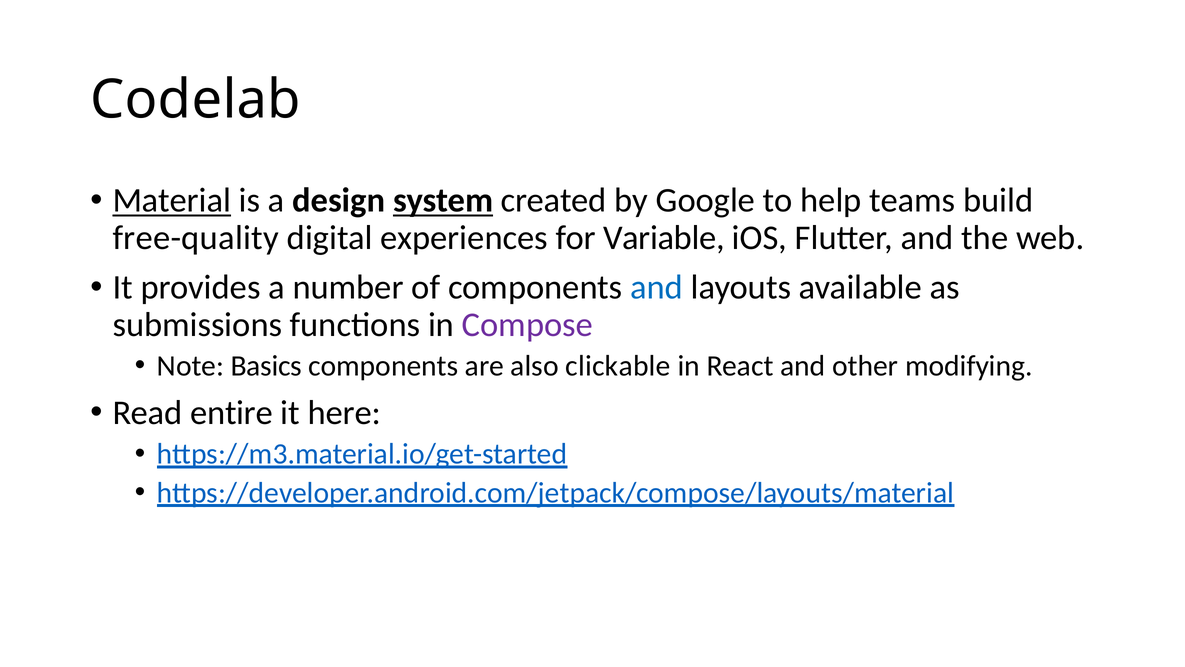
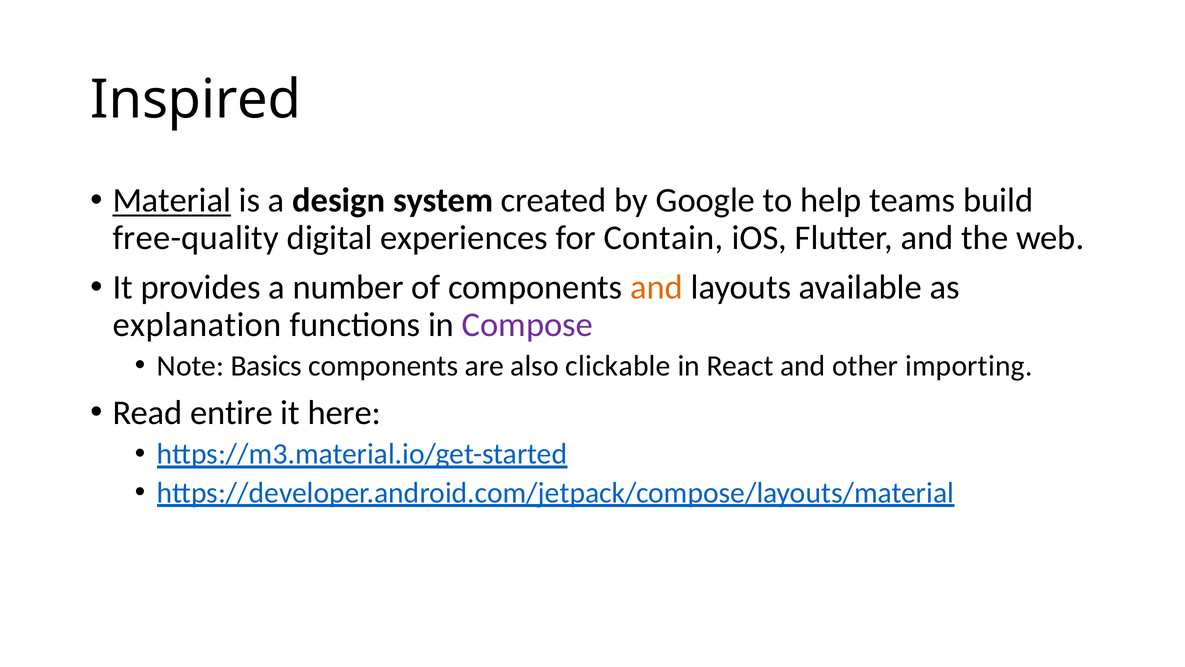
Codelab: Codelab -> Inspired
system underline: present -> none
Variable: Variable -> Contain
and at (657, 287) colour: blue -> orange
submissions: submissions -> explanation
modifying: modifying -> importing
